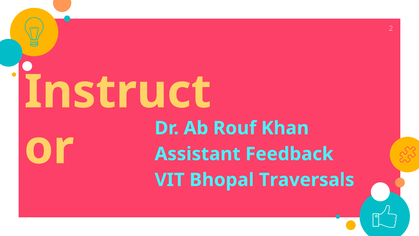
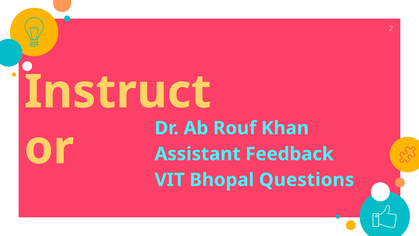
Traversals: Traversals -> Questions
